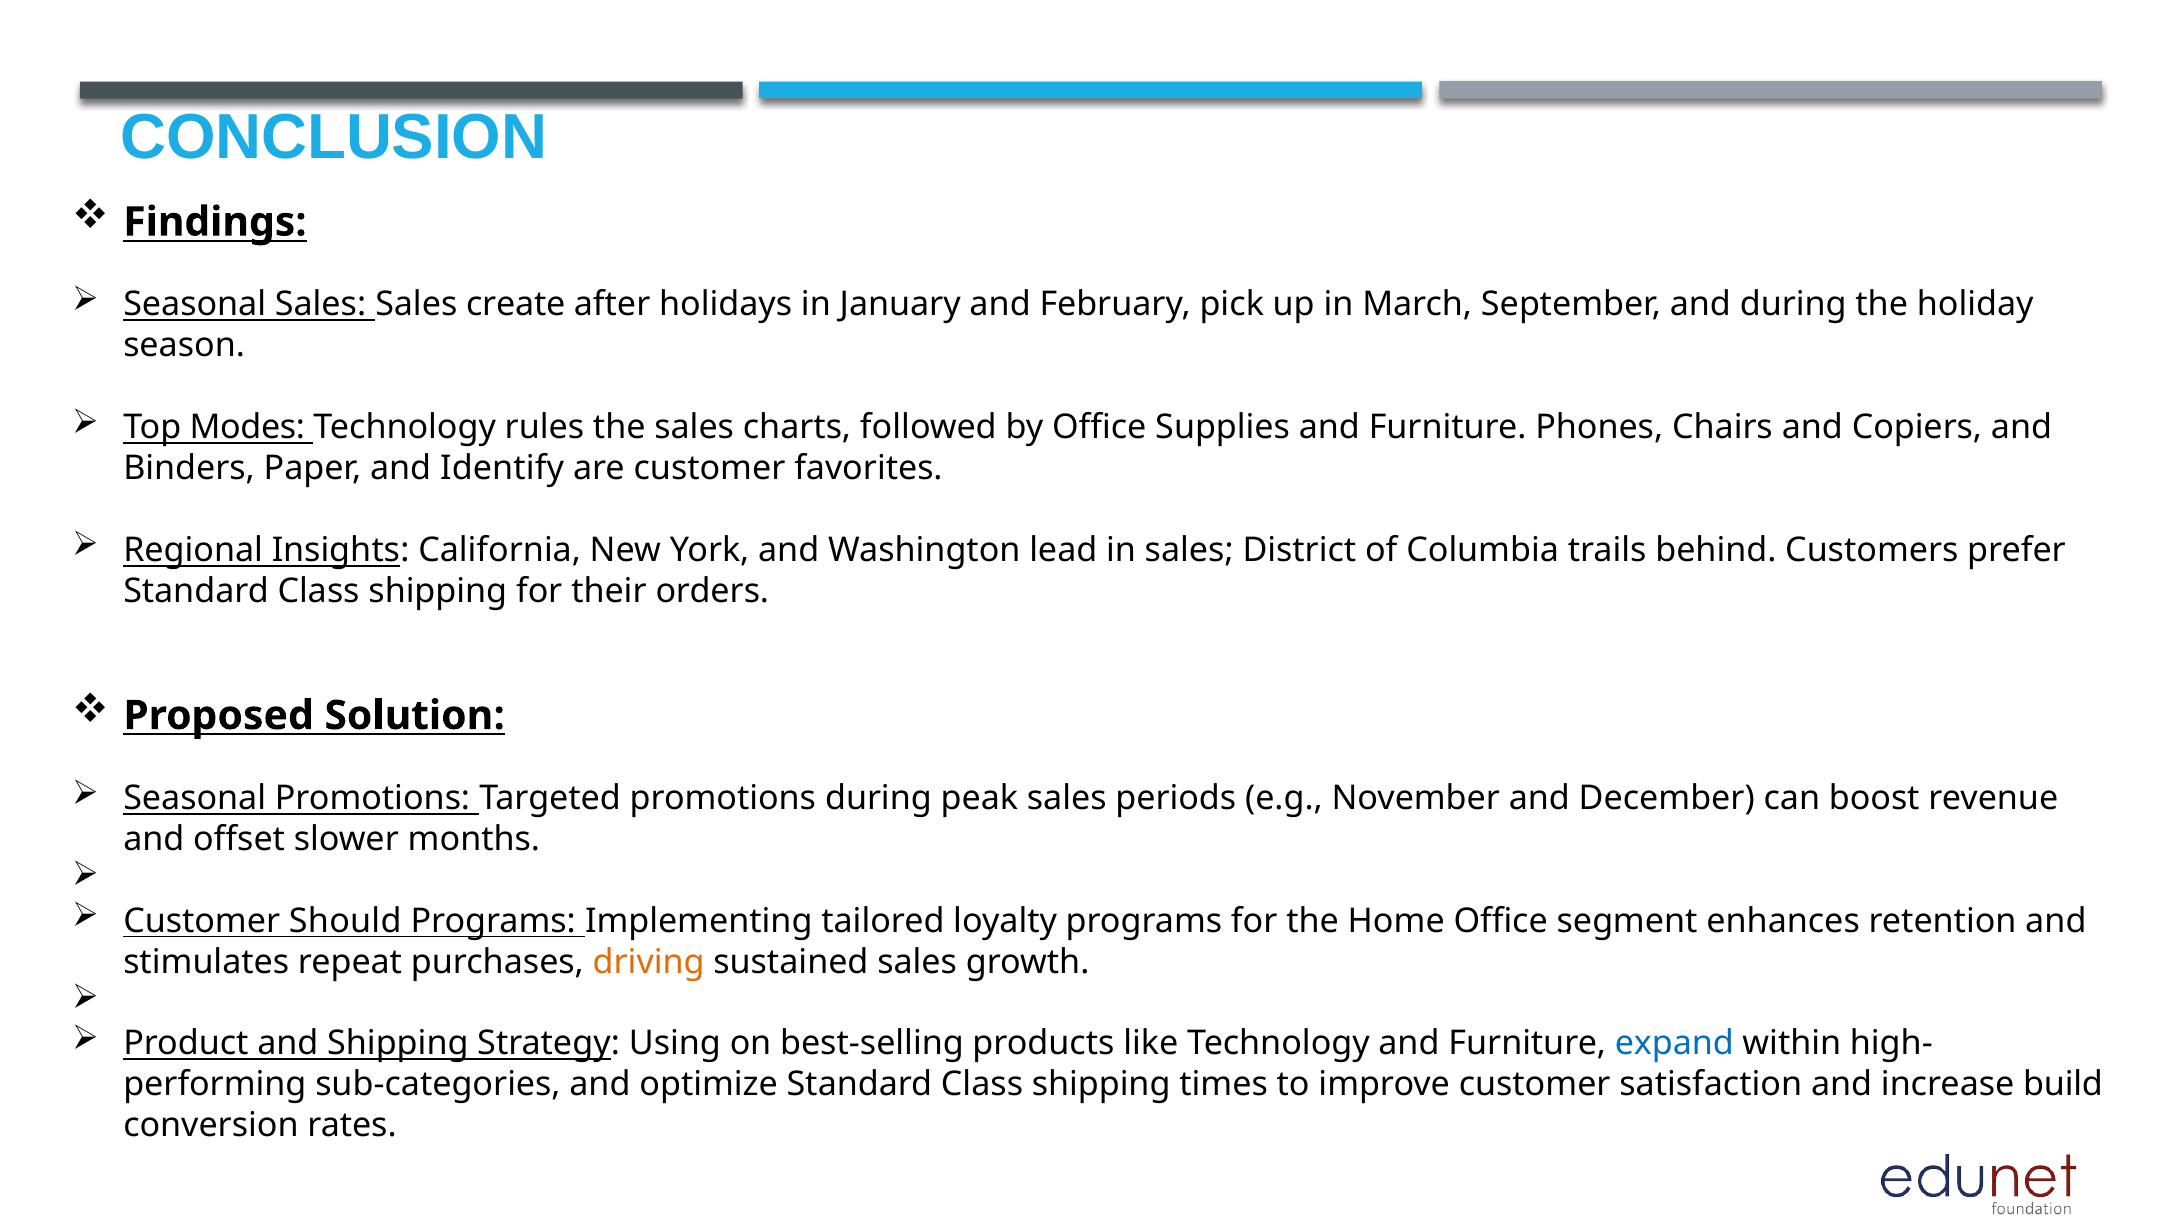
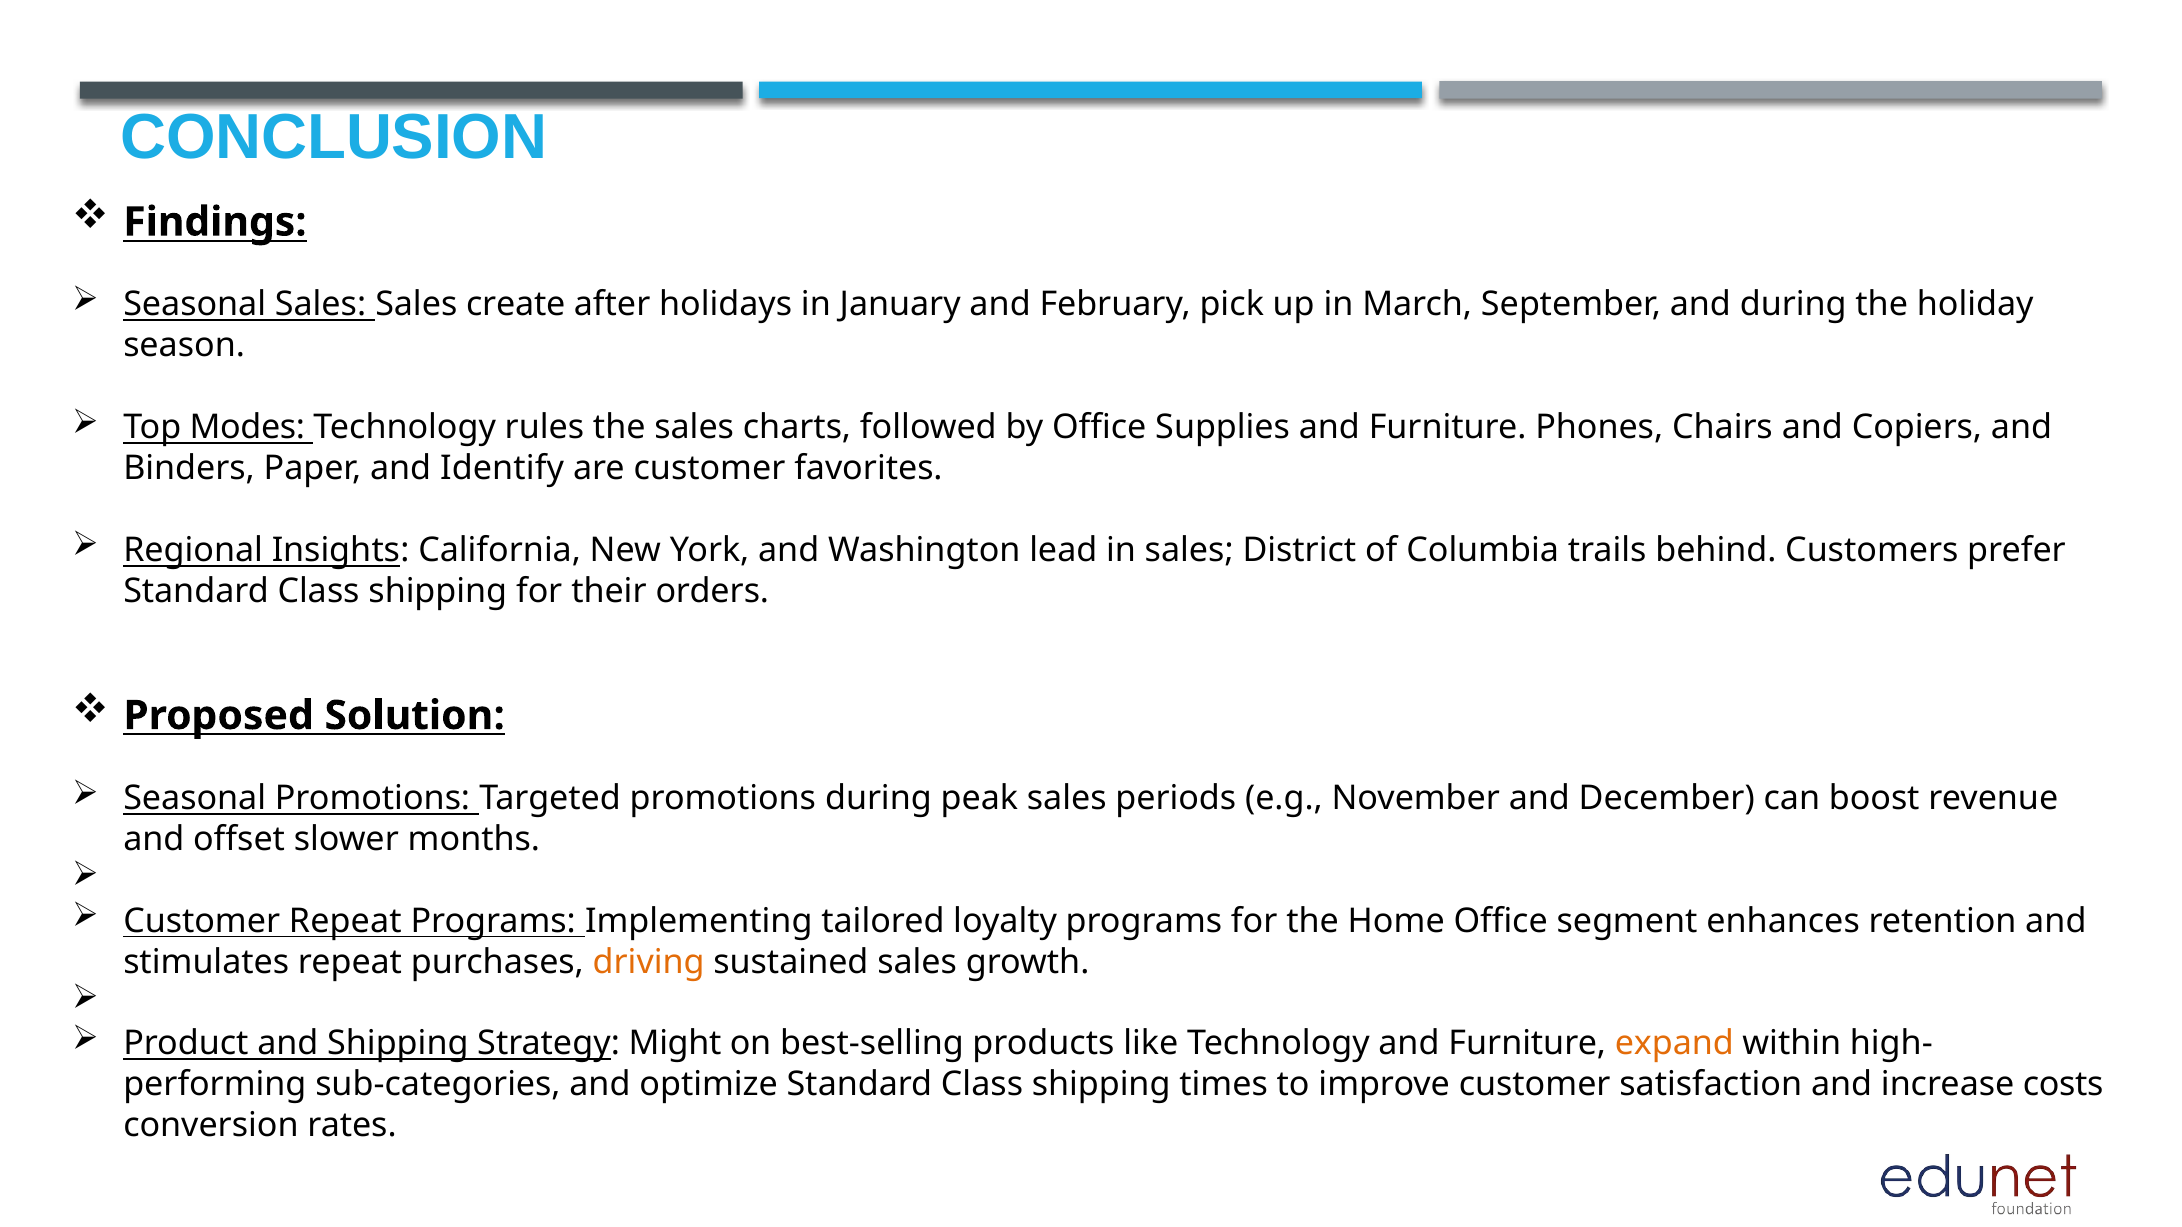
Customer Should: Should -> Repeat
Using: Using -> Might
expand colour: blue -> orange
build: build -> costs
